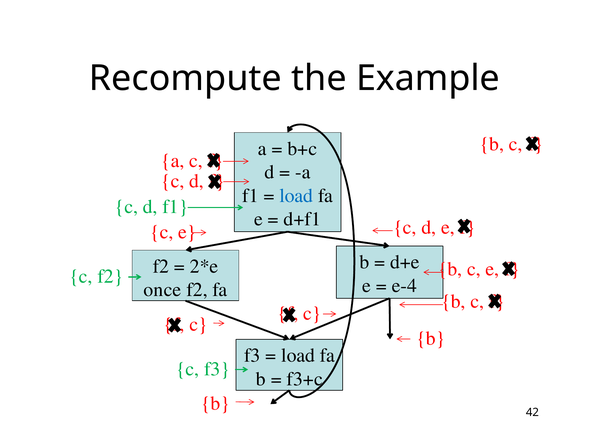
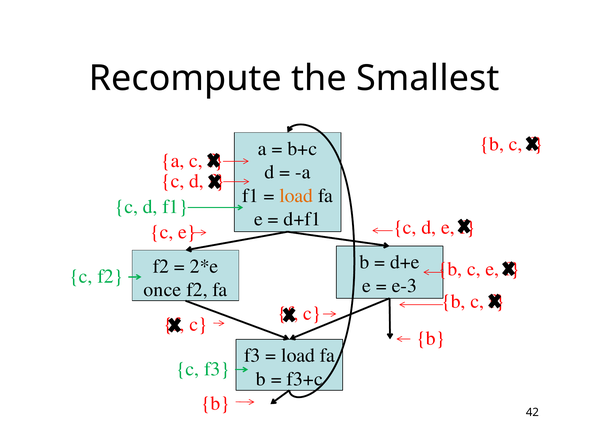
Example: Example -> Smallest
load at (296, 196) colour: blue -> orange
e-4: e-4 -> e-3
